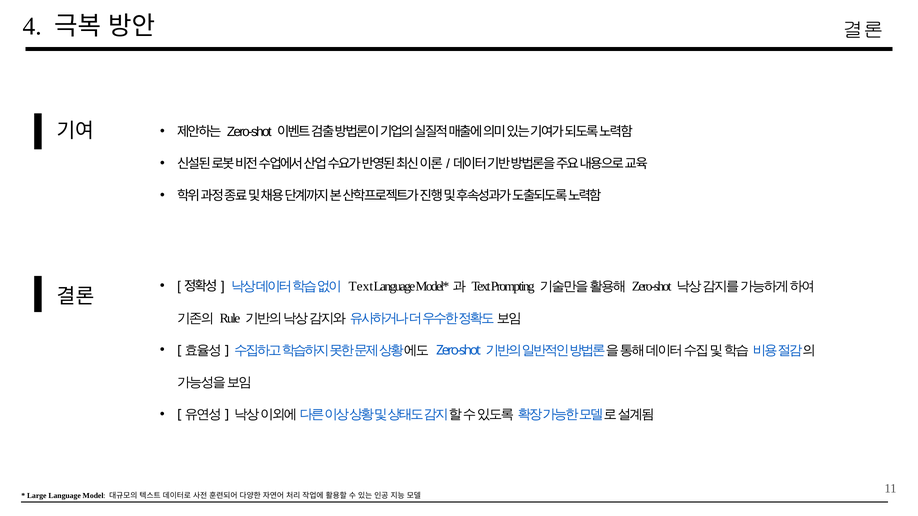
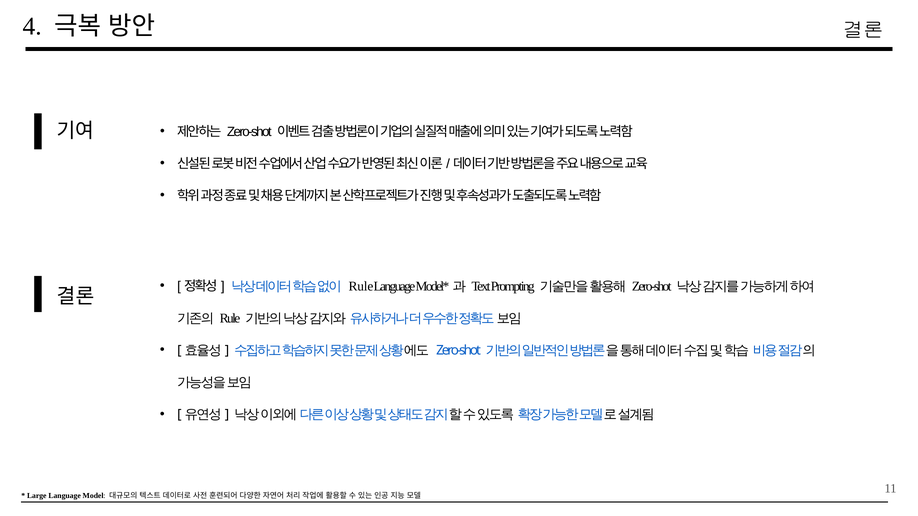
Text at (361, 286): Text -> Rule
